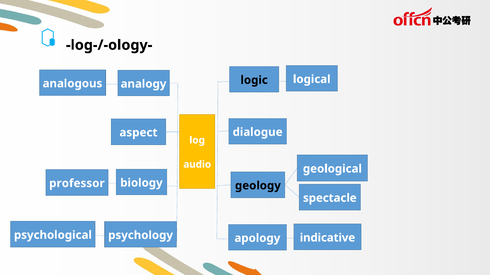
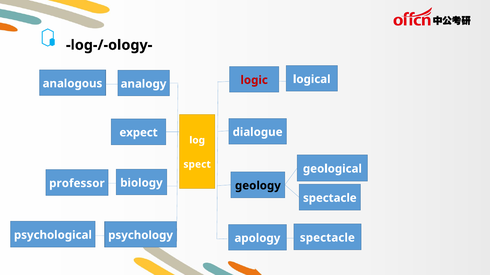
logic colour: black -> red
aspect: aspect -> expect
audio: audio -> spect
indicative at (327, 238): indicative -> spectacle
